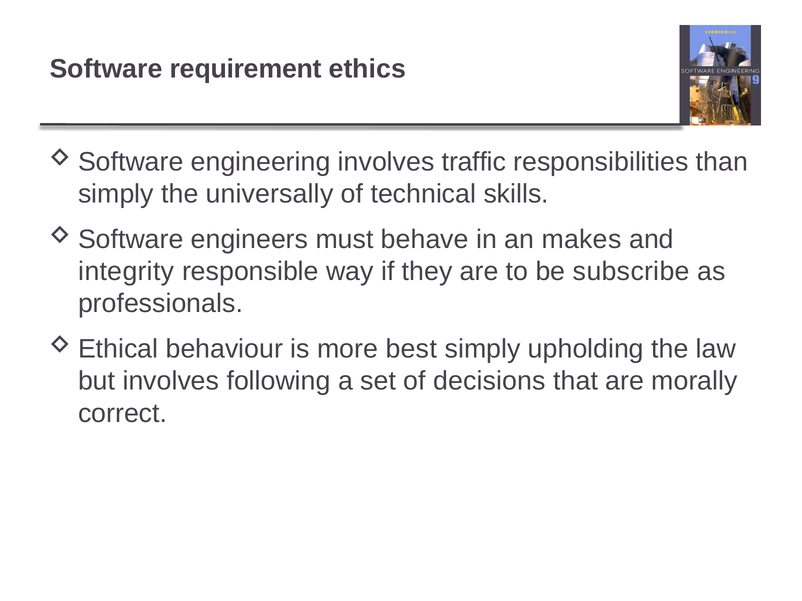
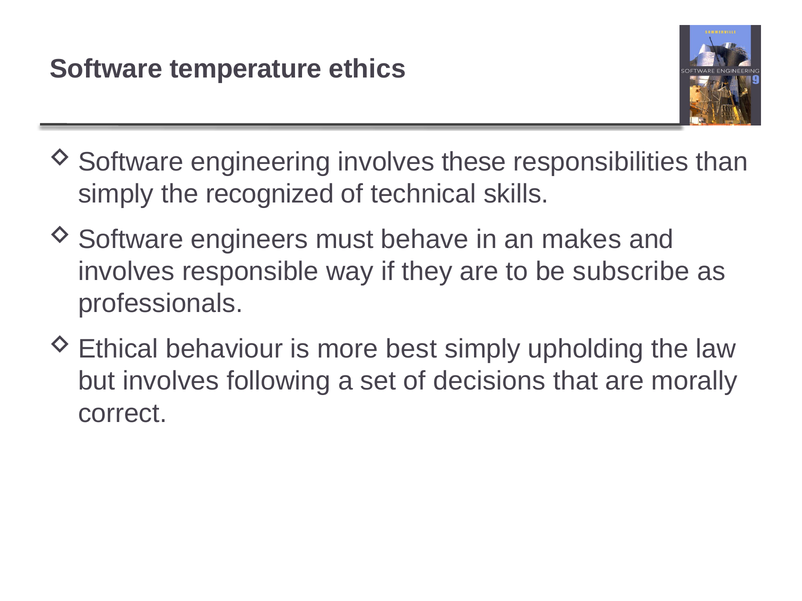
requirement: requirement -> temperature
traffic: traffic -> these
universally: universally -> recognized
integrity at (126, 272): integrity -> involves
